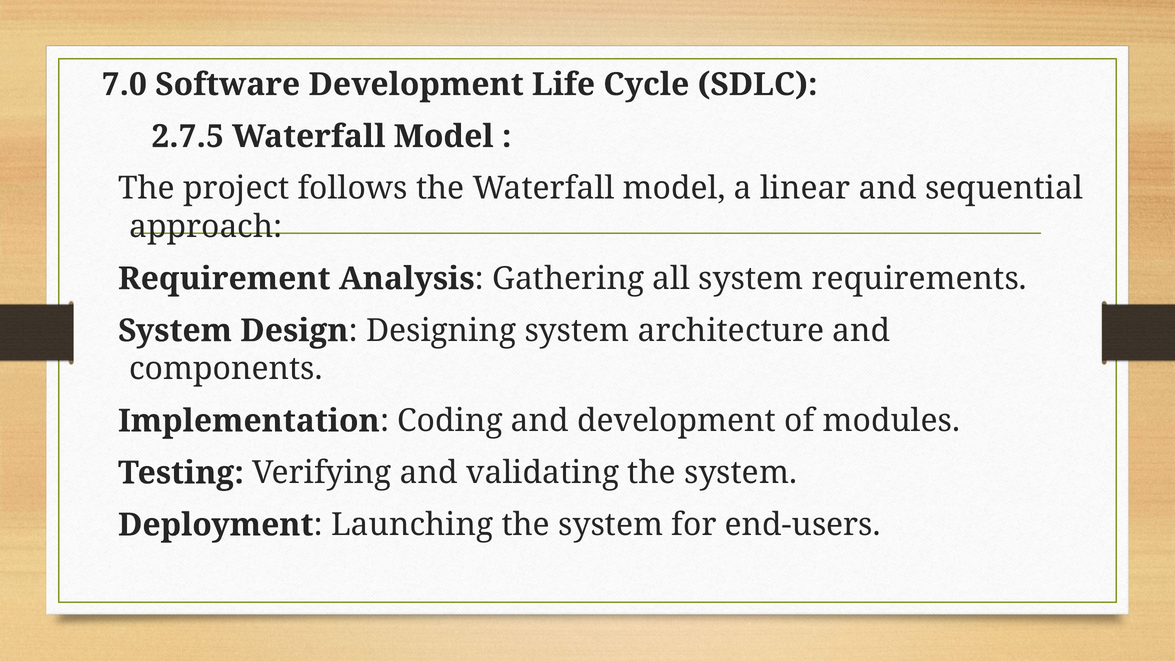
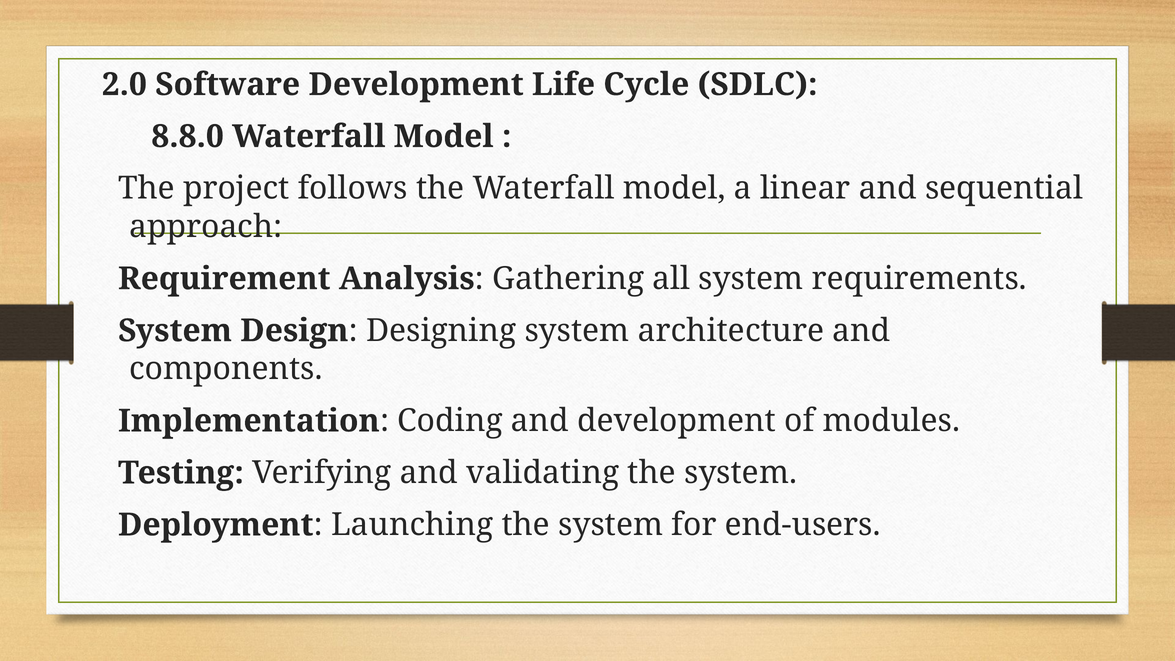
7.0: 7.0 -> 2.0
2.7.5: 2.7.5 -> 8.8.0
